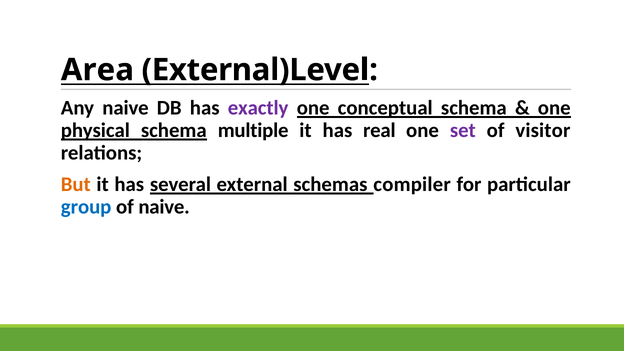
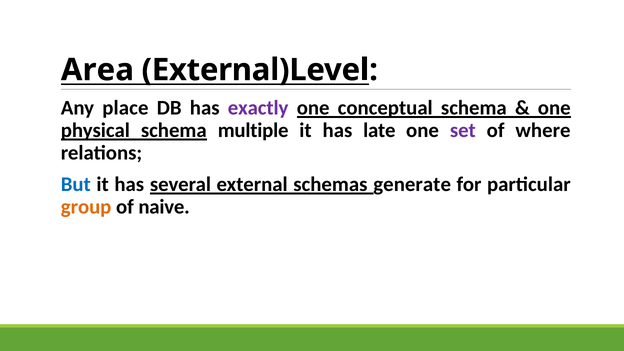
Any naive: naive -> place
real: real -> late
visitor: visitor -> where
But colour: orange -> blue
compiler: compiler -> generate
group colour: blue -> orange
